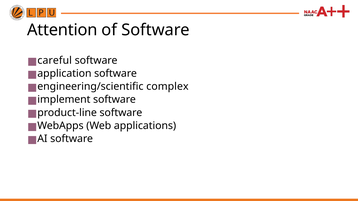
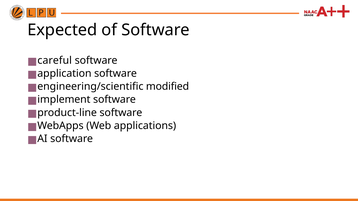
Attention: Attention -> Expected
complex: complex -> modified
